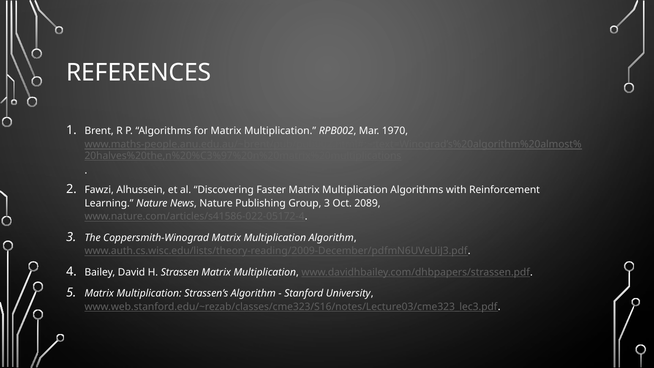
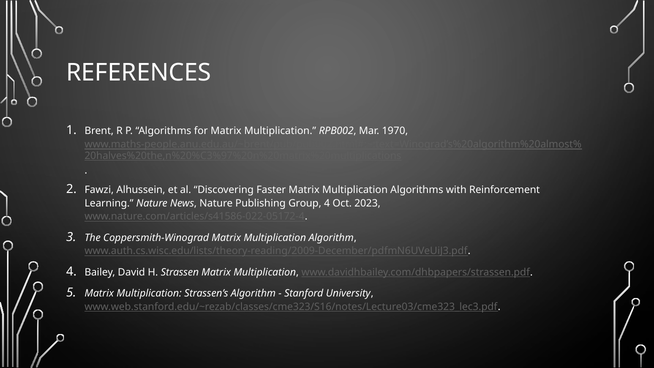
Group 3: 3 -> 4
2089: 2089 -> 2023
